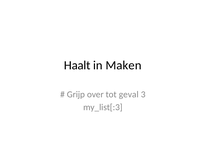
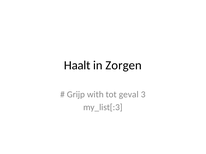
Maken: Maken -> Zorgen
over: over -> with
